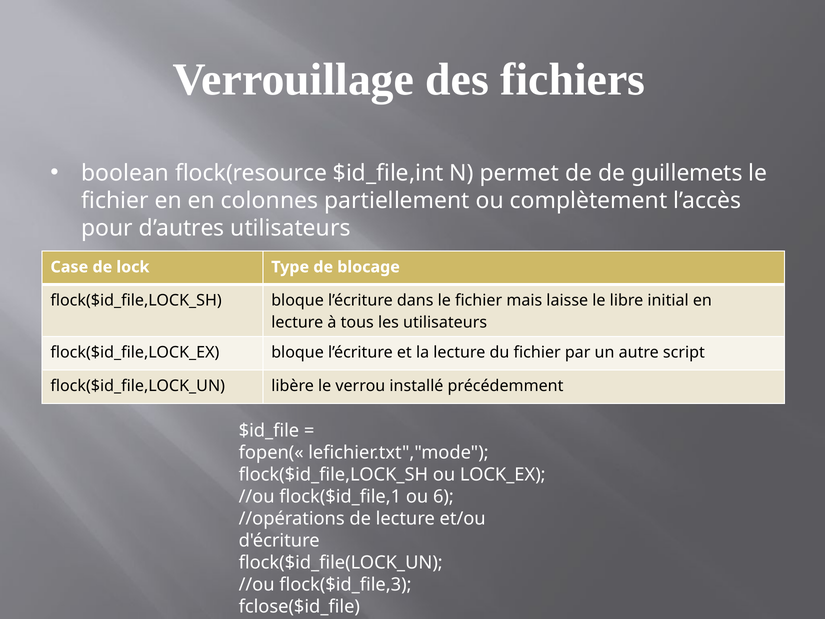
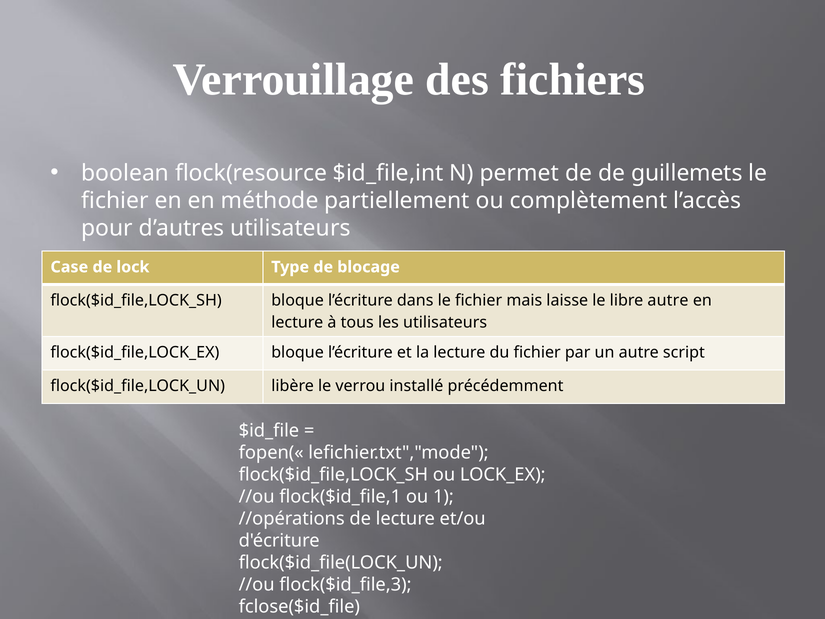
colonnes: colonnes -> méthode
libre initial: initial -> autre
6: 6 -> 1
